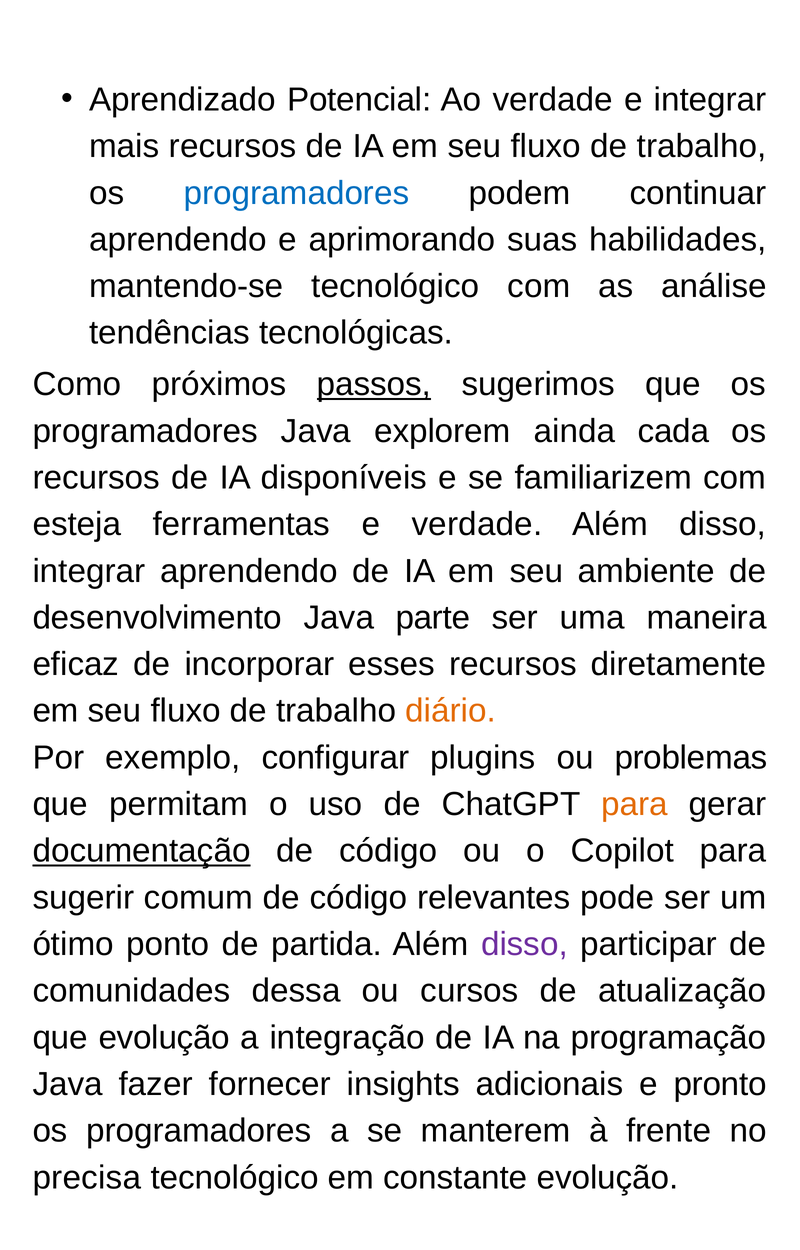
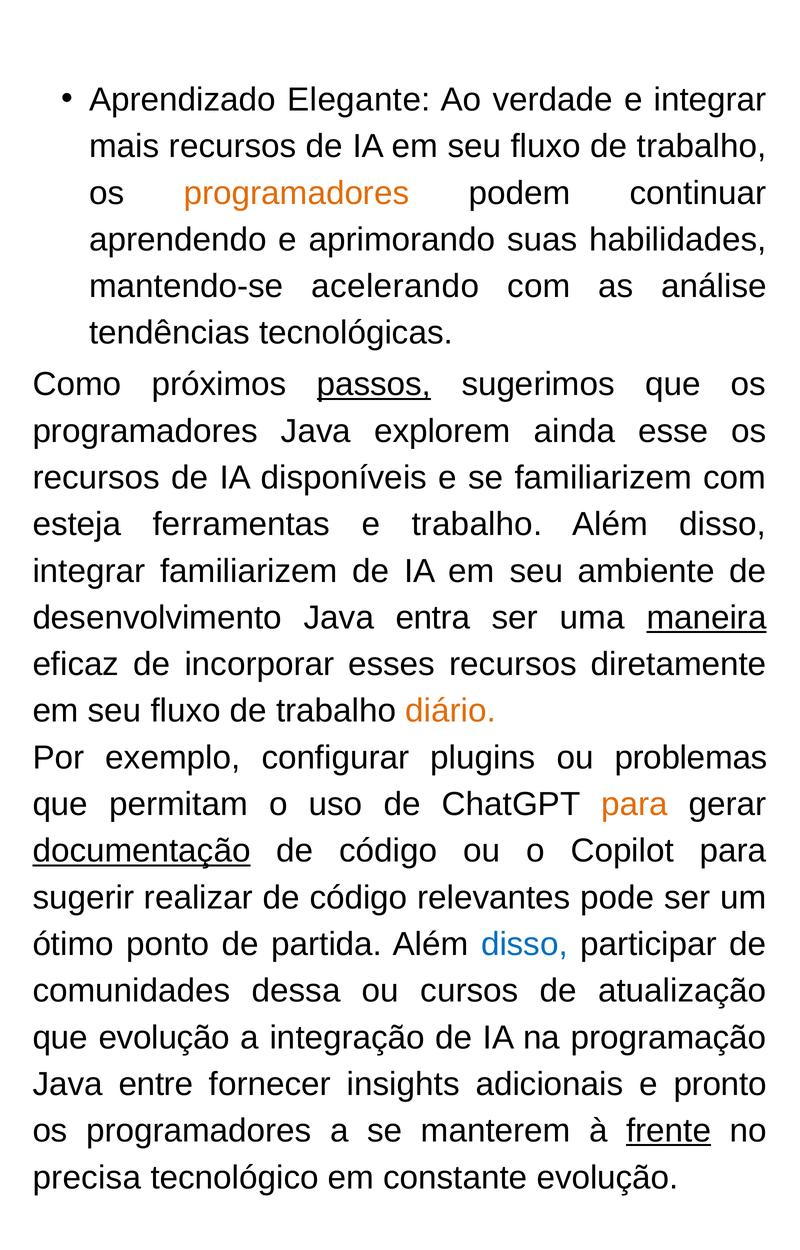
Potencial: Potencial -> Elegante
programadores at (296, 193) colour: blue -> orange
mantendo-se tecnológico: tecnológico -> acelerando
cada: cada -> esse
e verdade: verdade -> trabalho
integrar aprendendo: aprendendo -> familiarizem
parte: parte -> entra
maneira underline: none -> present
comum: comum -> realizar
disso at (524, 944) colour: purple -> blue
fazer: fazer -> entre
frente underline: none -> present
